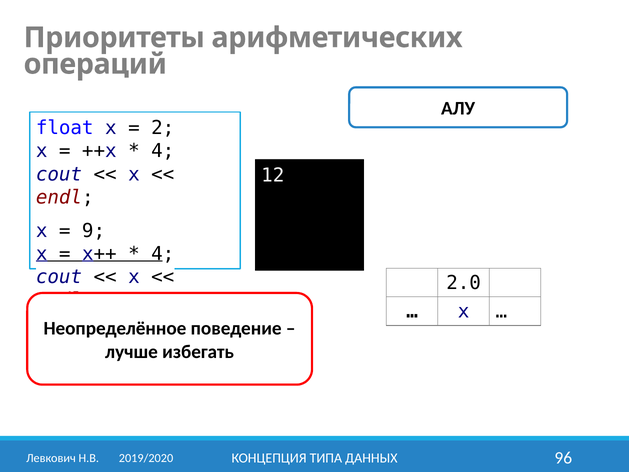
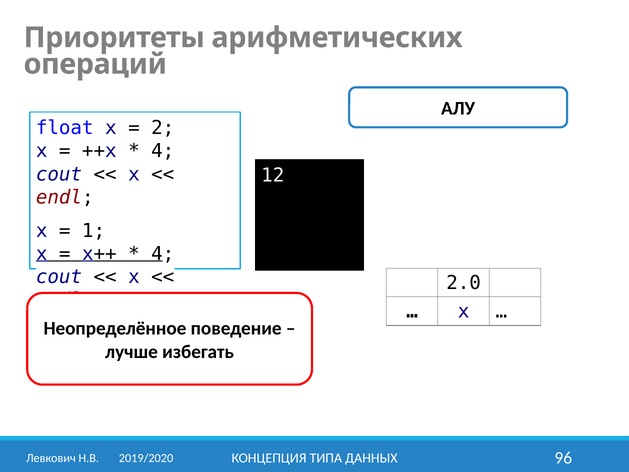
9: 9 -> 1
